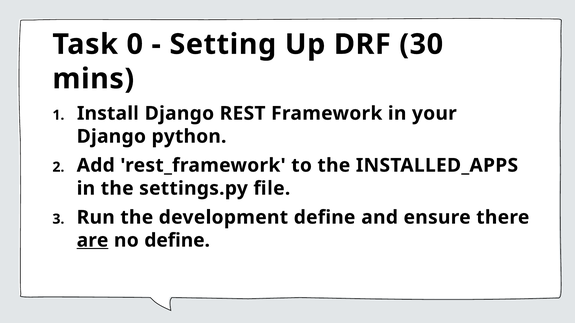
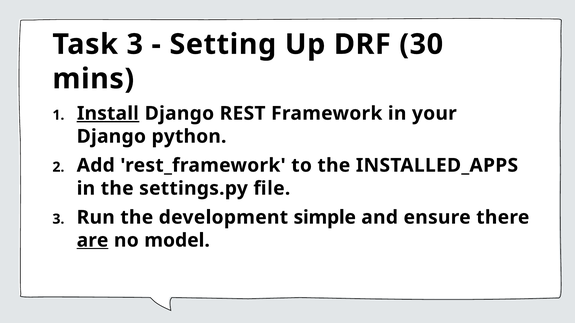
Task 0: 0 -> 3
Install underline: none -> present
development define: define -> simple
no define: define -> model
